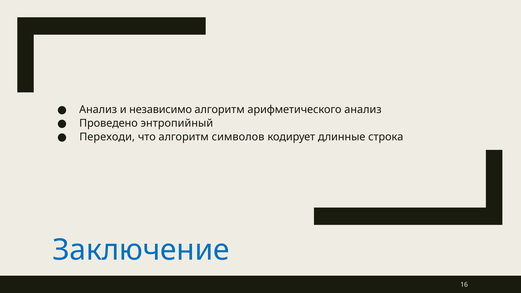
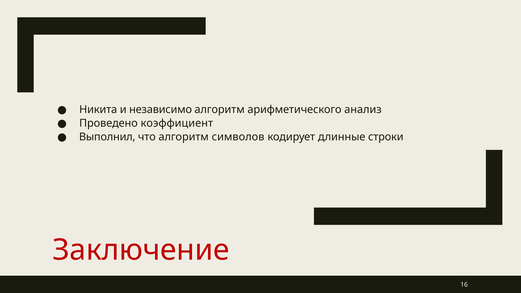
Анализ at (98, 110): Анализ -> Никита
энтропийный: энтропийный -> коэффициент
Переходи: Переходи -> Выполнил
строка: строка -> строки
Заключение colour: blue -> red
